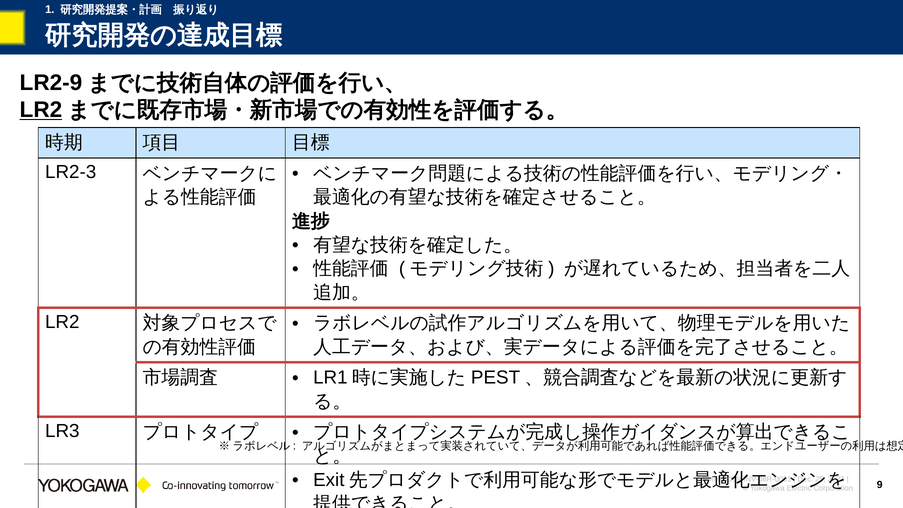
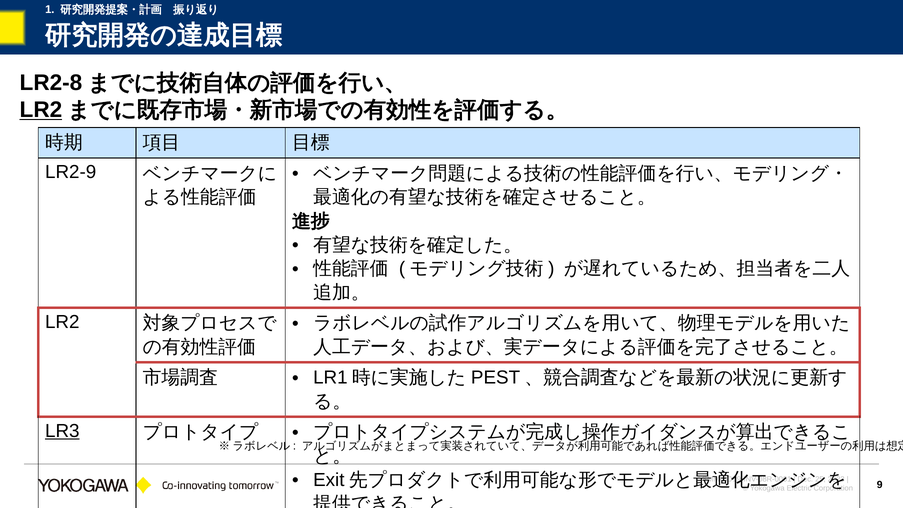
LR2-9: LR2-9 -> LR2-8
LR2-3: LR2-3 -> LR2-9
LR3 underline: none -> present
